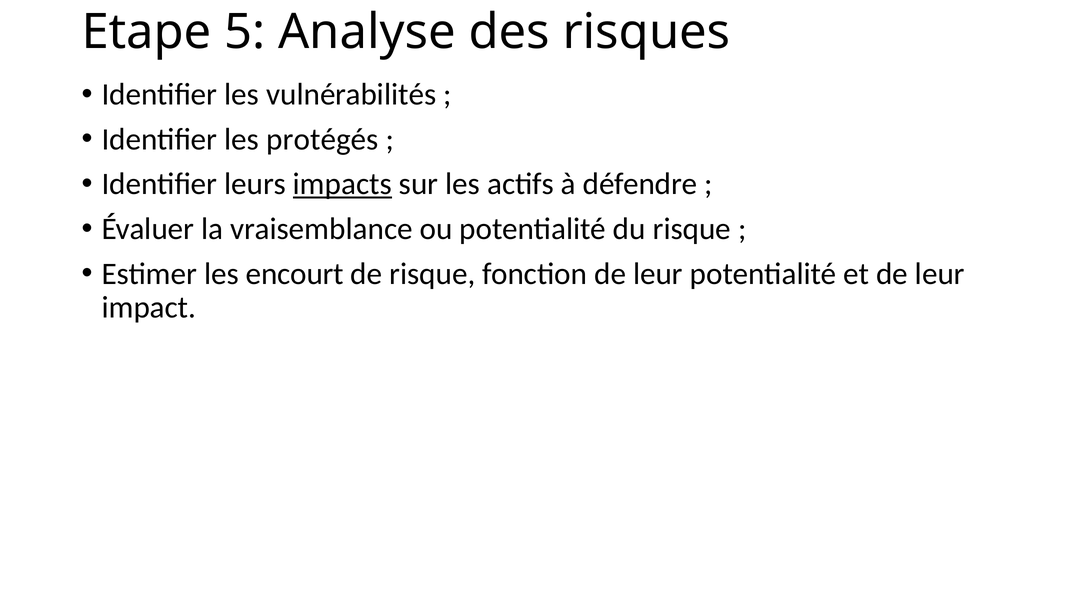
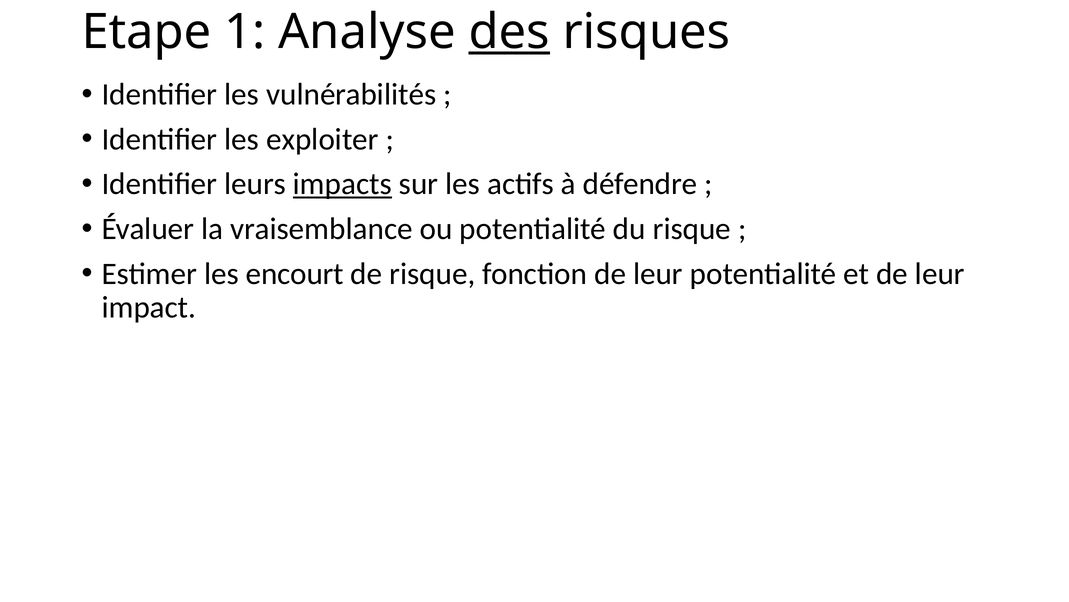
5: 5 -> 1
des underline: none -> present
protégés: protégés -> exploiter
